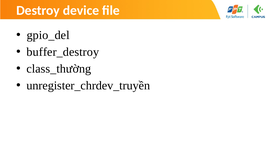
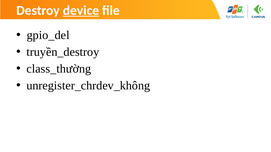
device underline: none -> present
buffer_destroy: buffer_destroy -> truyền_destroy
unregister_chrdev_truyền: unregister_chrdev_truyền -> unregister_chrdev_không
